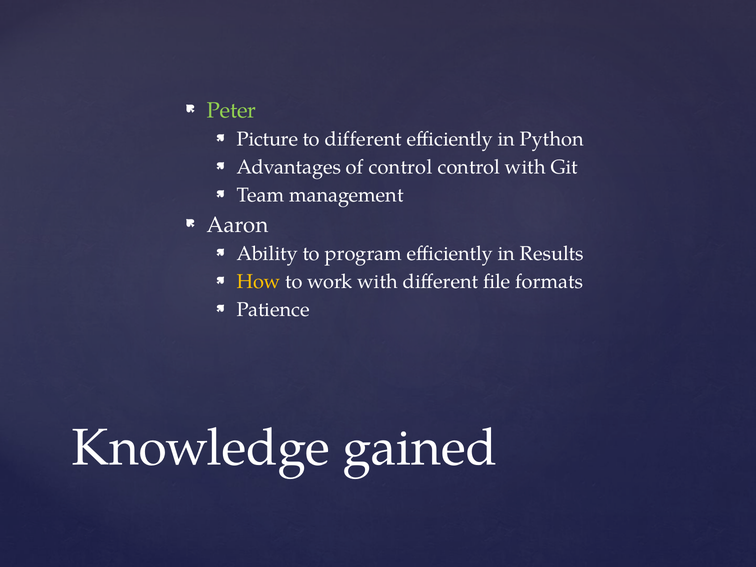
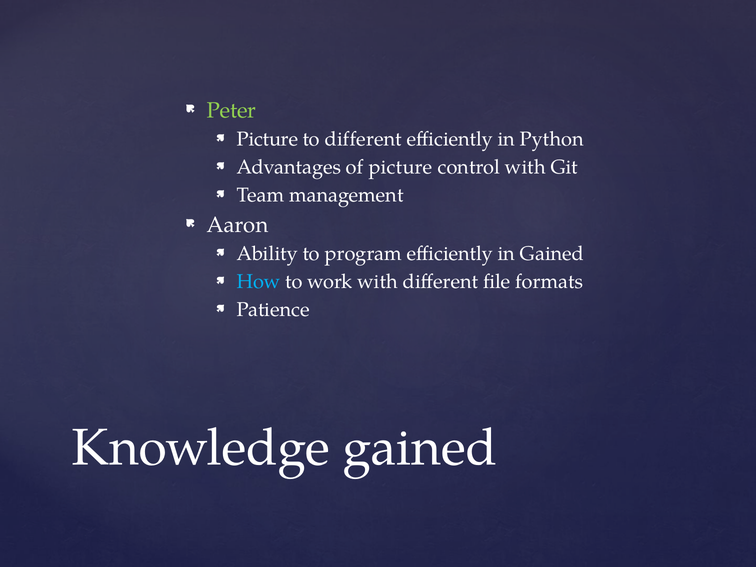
of control: control -> picture
in Results: Results -> Gained
How colour: yellow -> light blue
